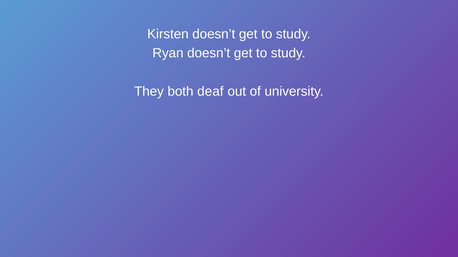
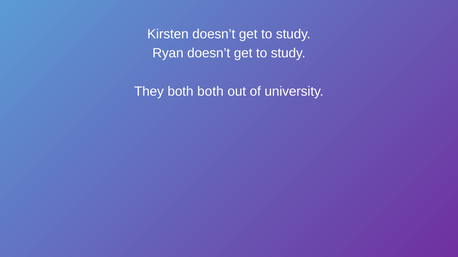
both deaf: deaf -> both
